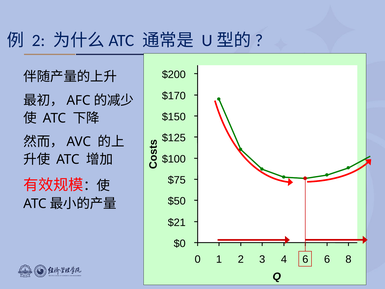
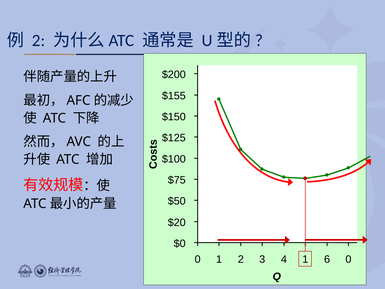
$170: $170 -> $155
$21: $21 -> $20
4 6: 6 -> 1
6 8: 8 -> 0
